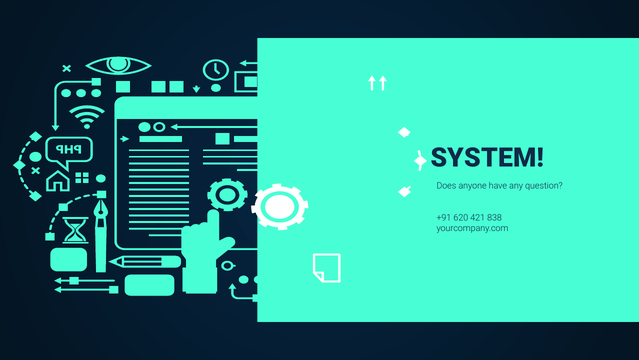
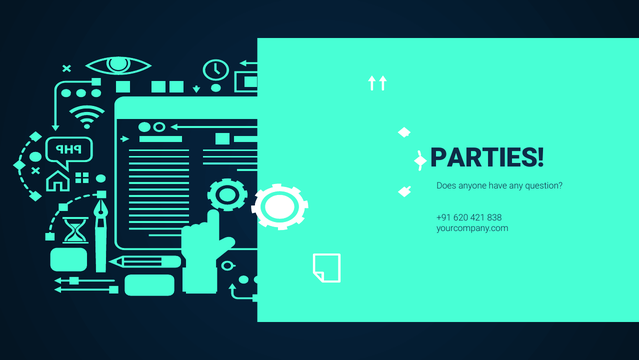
SYSTEM: SYSTEM -> PARTIES
